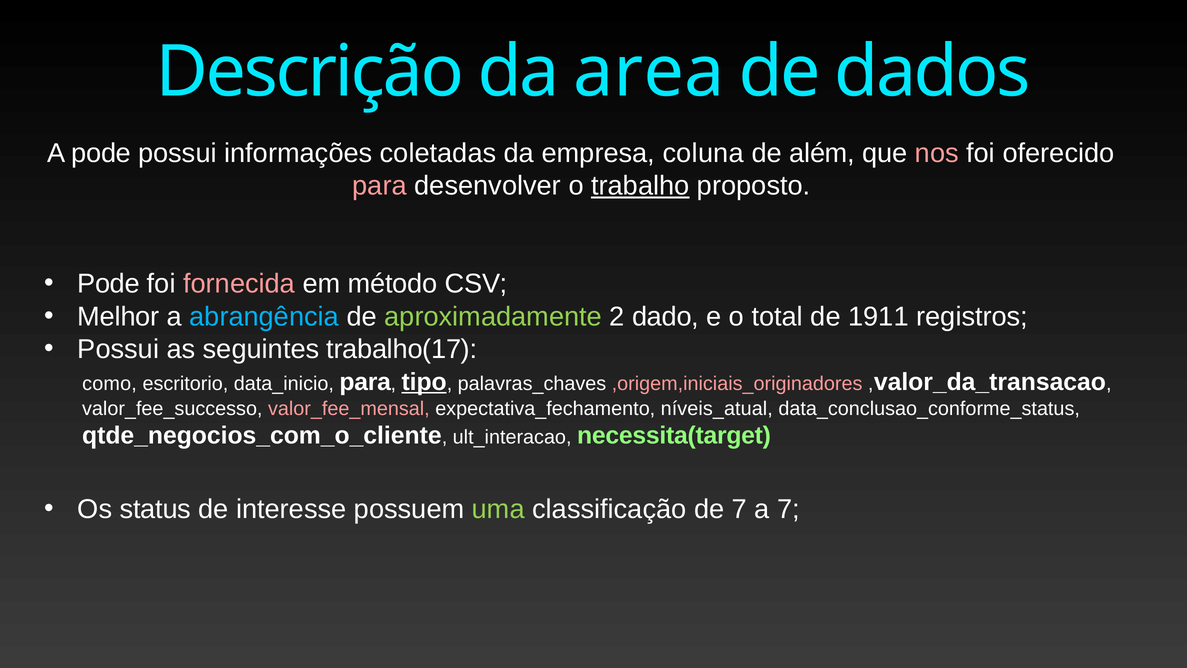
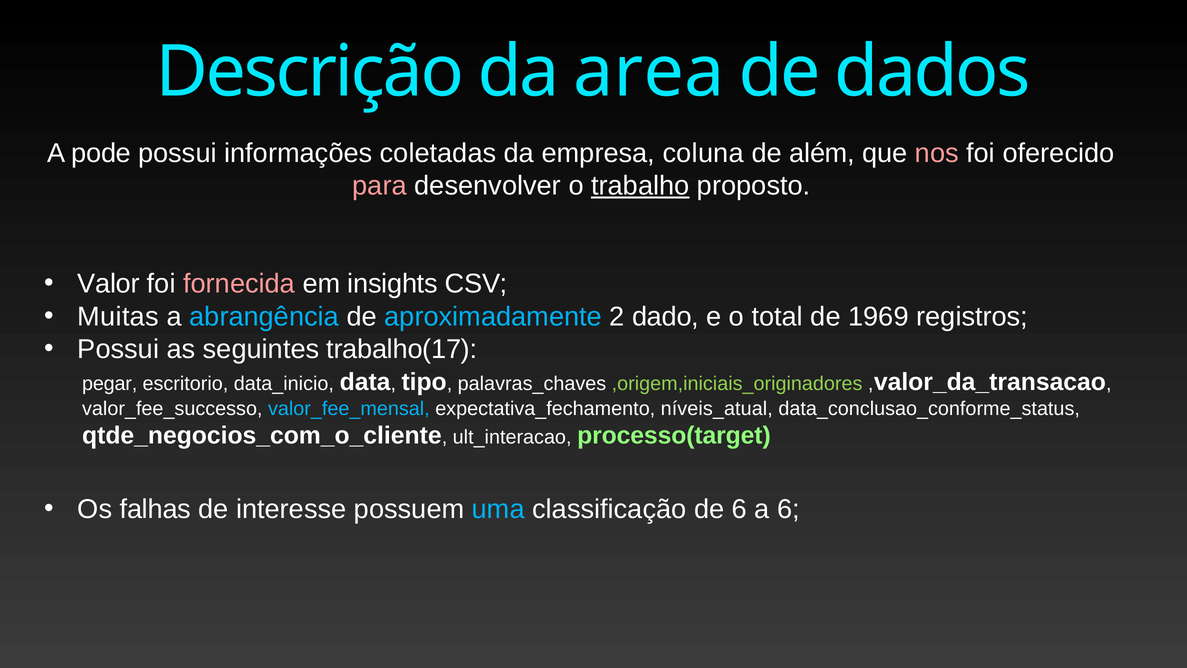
Pode at (109, 284): Pode -> Valor
método: método -> insights
Melhor: Melhor -> Muitas
aproximadamente colour: light green -> light blue
1911: 1911 -> 1969
como: como -> pegar
data_inicio para: para -> data
tipo underline: present -> none
,origem,iniciais_originadores colour: pink -> light green
valor_fee_mensal colour: pink -> light blue
necessita(target: necessita(target -> processo(target
status: status -> falhas
uma colour: light green -> light blue
de 7: 7 -> 6
a 7: 7 -> 6
